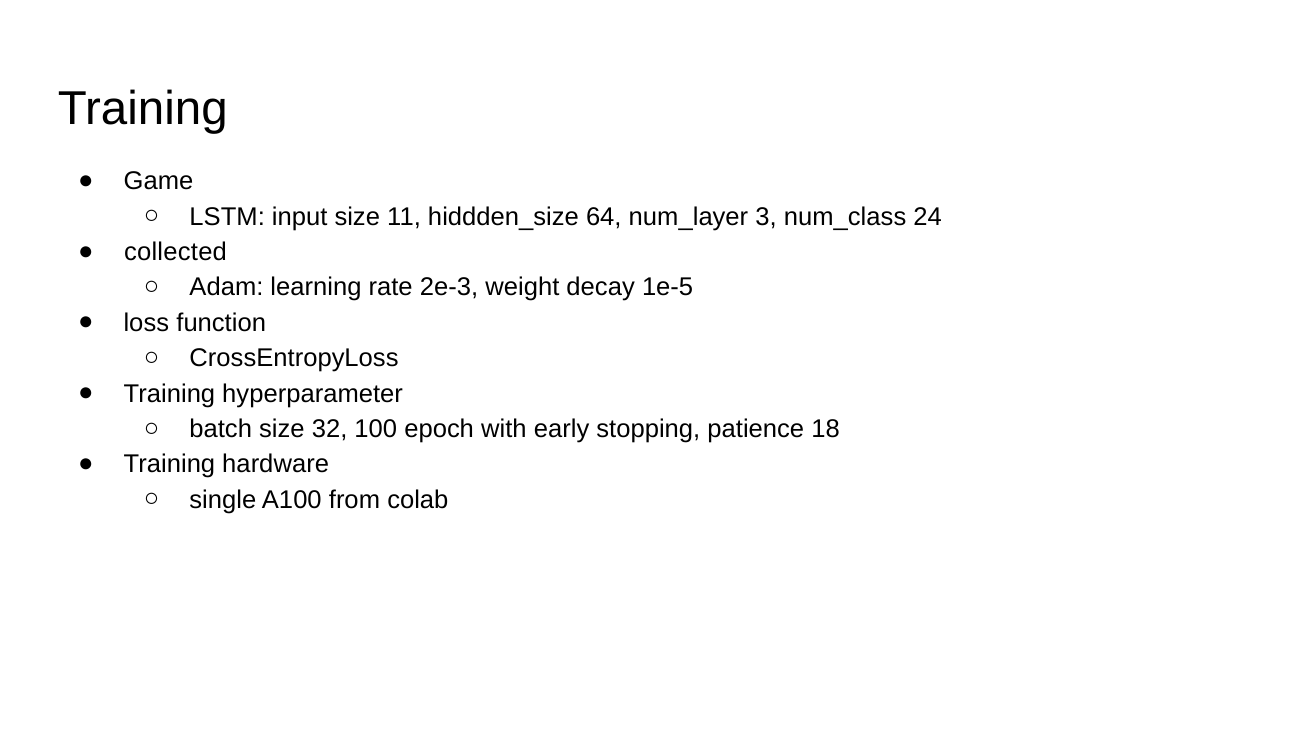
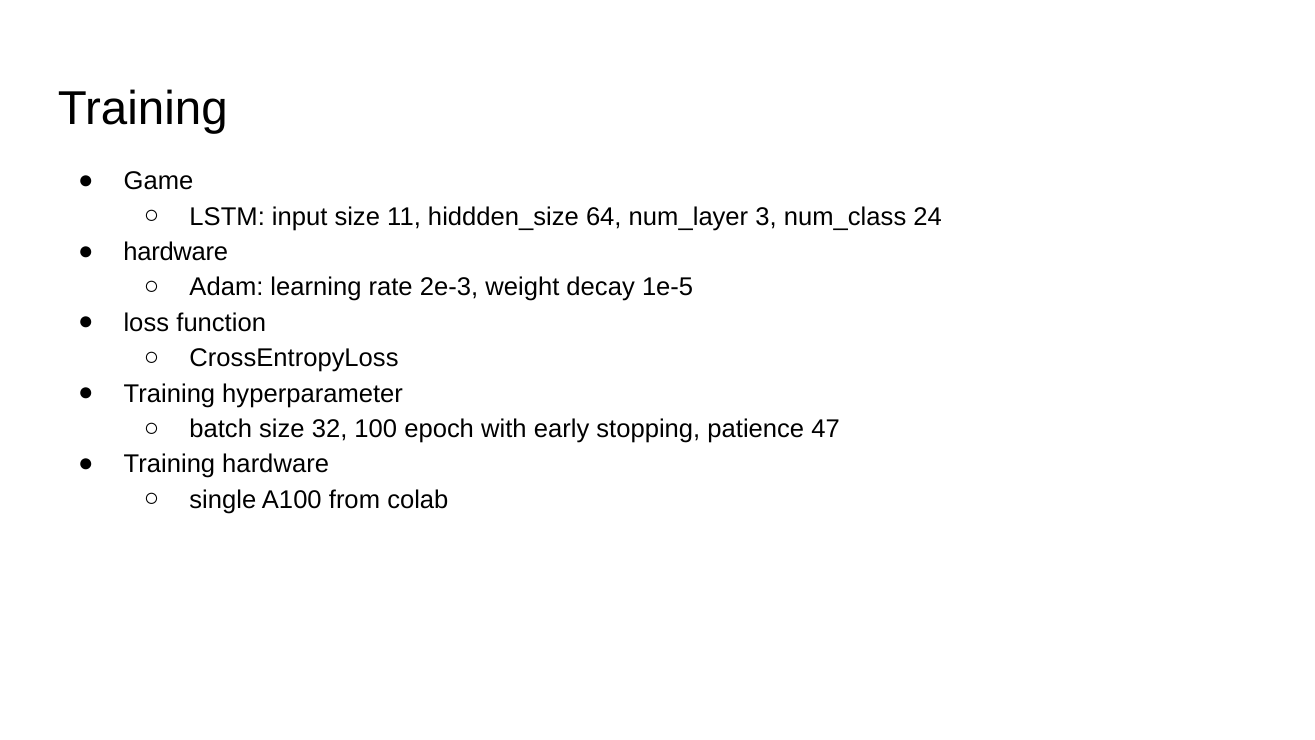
collected at (175, 252): collected -> hardware
18: 18 -> 47
